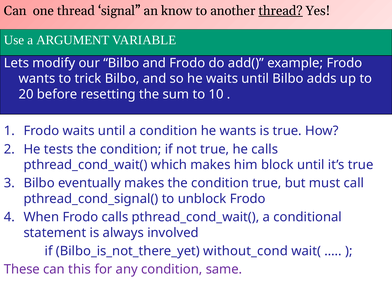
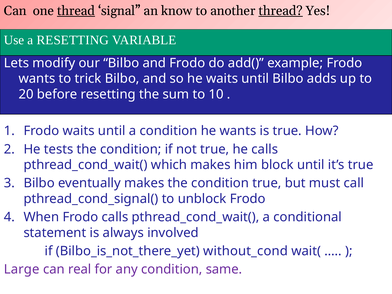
thread at (76, 11) underline: none -> present
a ARGUMENT: ARGUMENT -> RESETTING
These: These -> Large
this: this -> real
